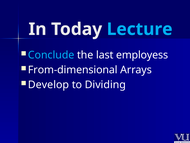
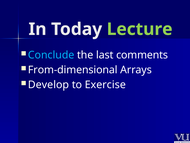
Lecture colour: light blue -> light green
employess: employess -> comments
Dividing: Dividing -> Exercise
